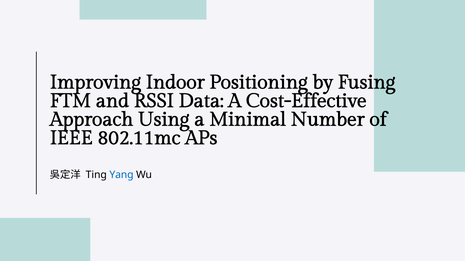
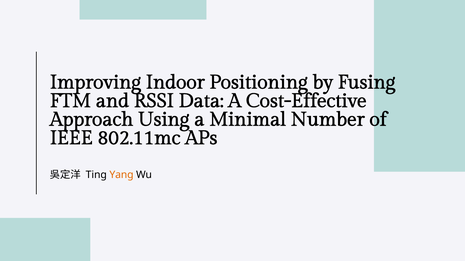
Yang colour: blue -> orange
